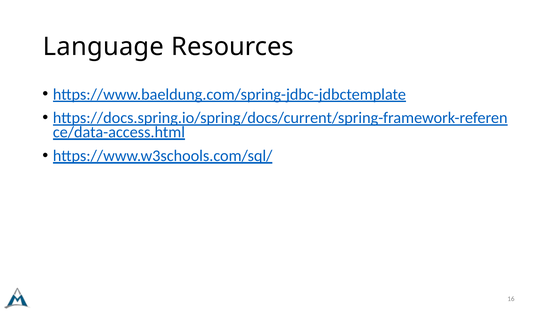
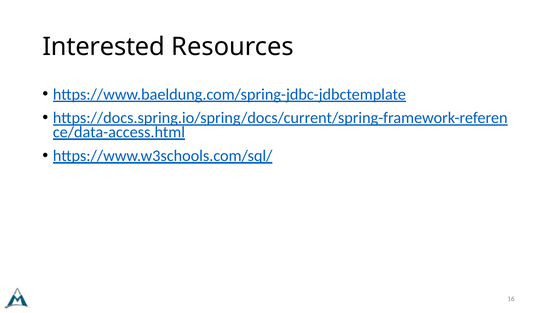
Language: Language -> Interested
